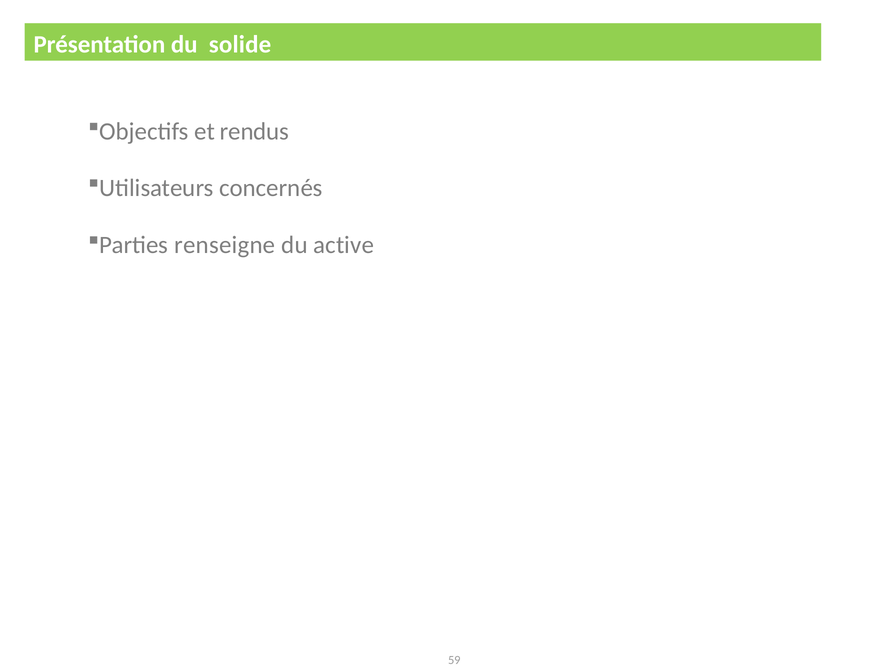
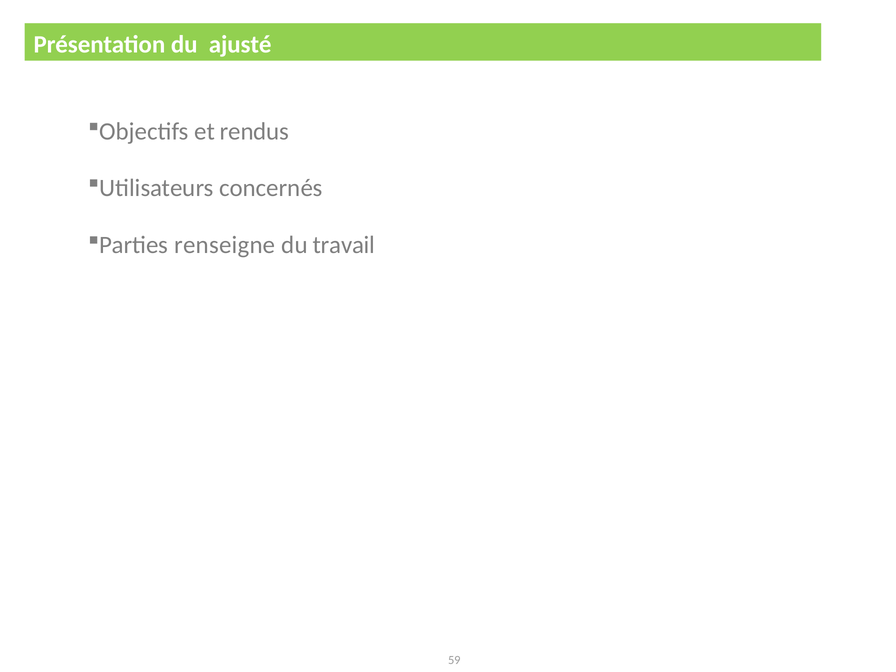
solide: solide -> ajusté
active: active -> travail
